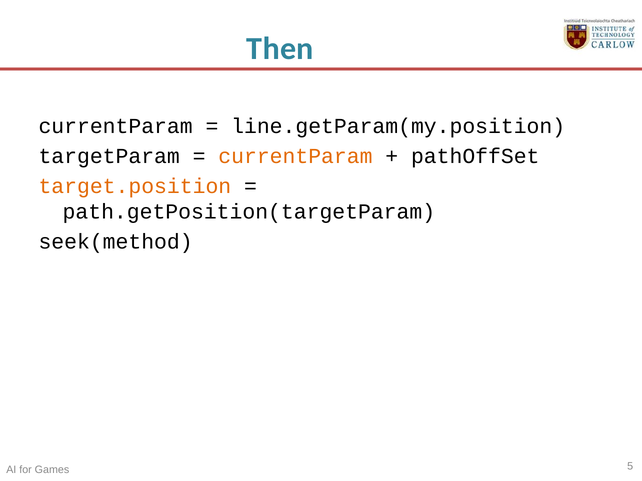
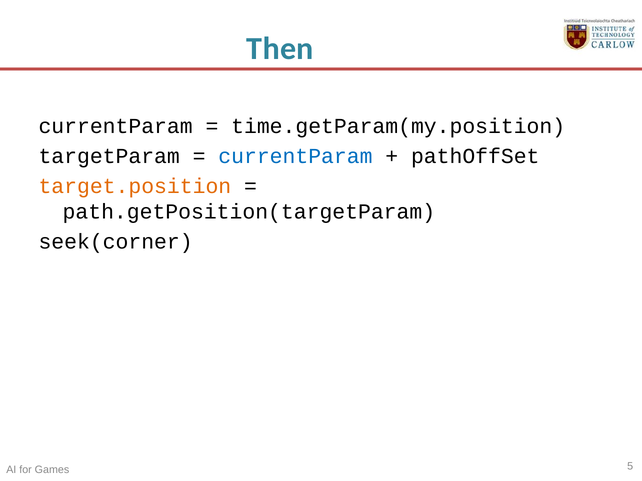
line.getParam(my.position: line.getParam(my.position -> time.getParam(my.position
currentParam at (295, 156) colour: orange -> blue
seek(method: seek(method -> seek(corner
